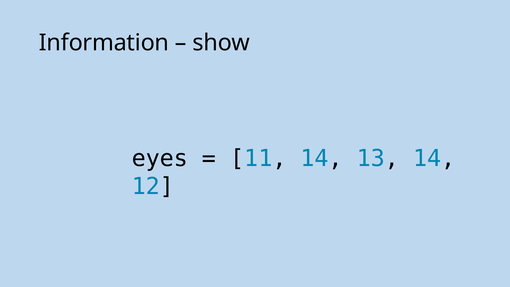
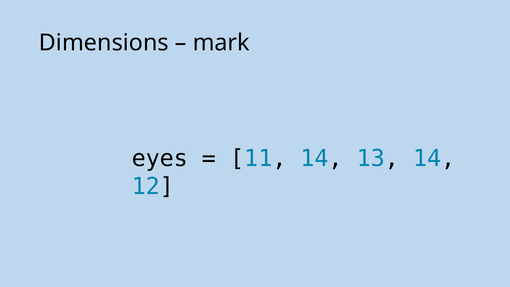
Information: Information -> Dimensions
show: show -> mark
